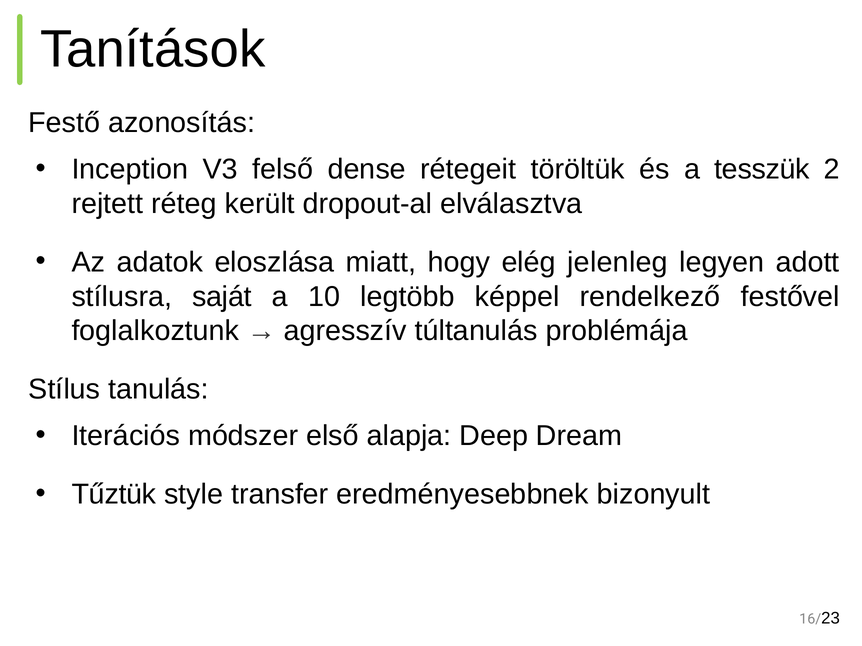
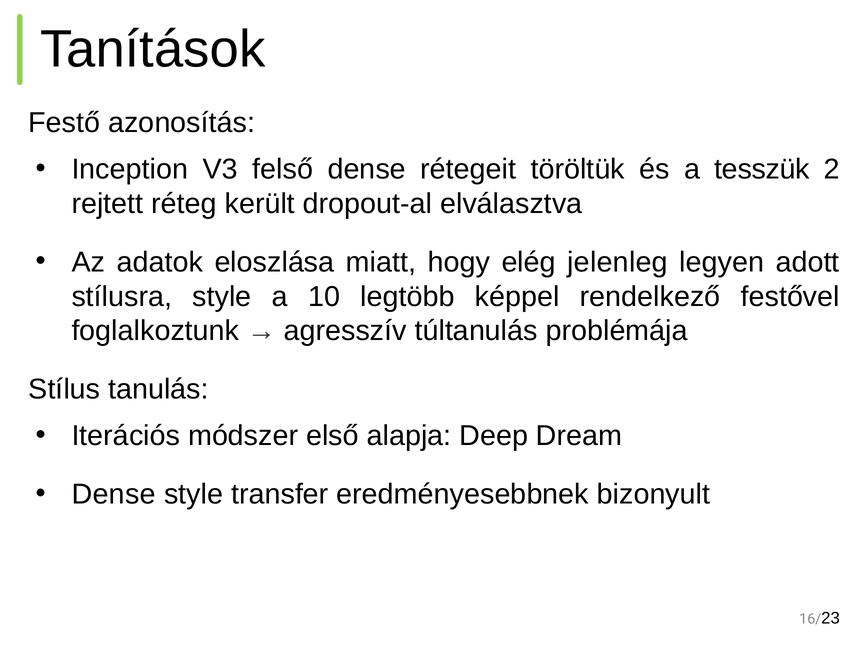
stílusra saját: saját -> style
Tűztük at (114, 495): Tűztük -> Dense
